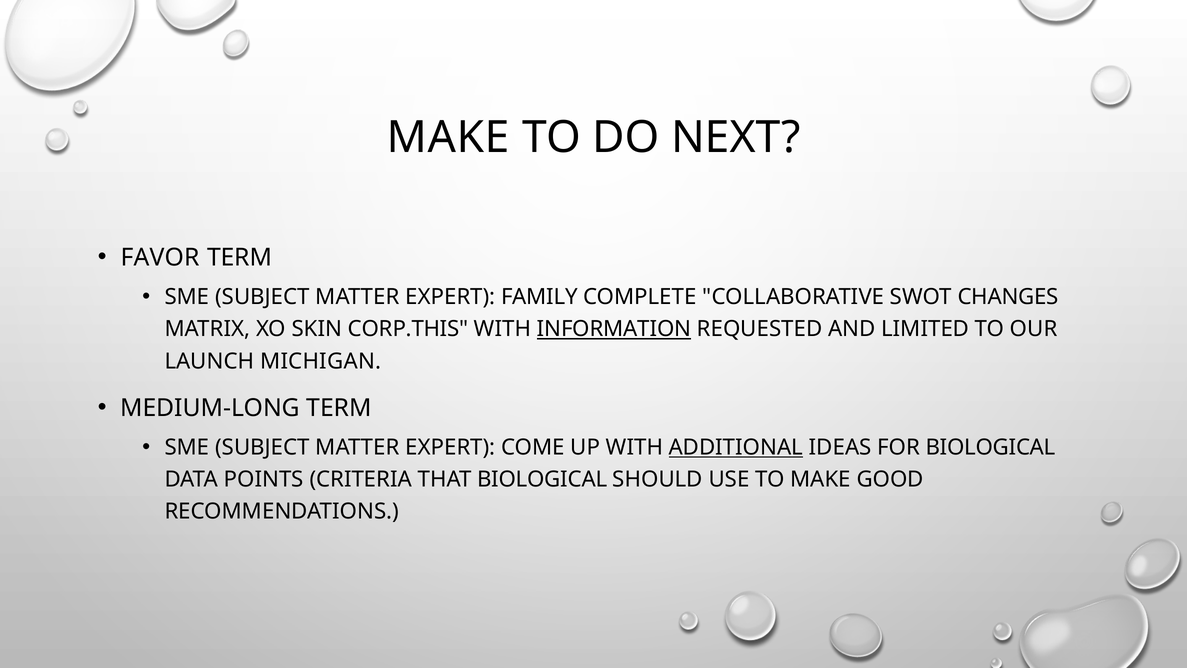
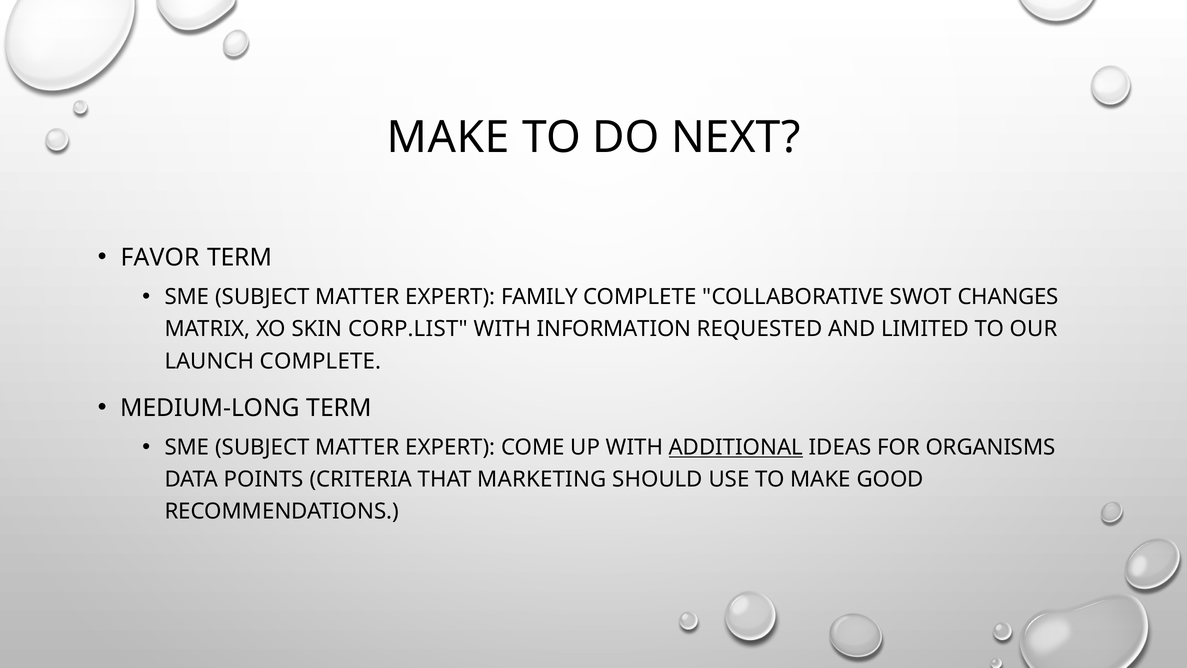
CORP.THIS: CORP.THIS -> CORP.LIST
INFORMATION underline: present -> none
LAUNCH MICHIGAN: MICHIGAN -> COMPLETE
FOR BIOLOGICAL: BIOLOGICAL -> ORGANISMS
THAT BIOLOGICAL: BIOLOGICAL -> MARKETING
